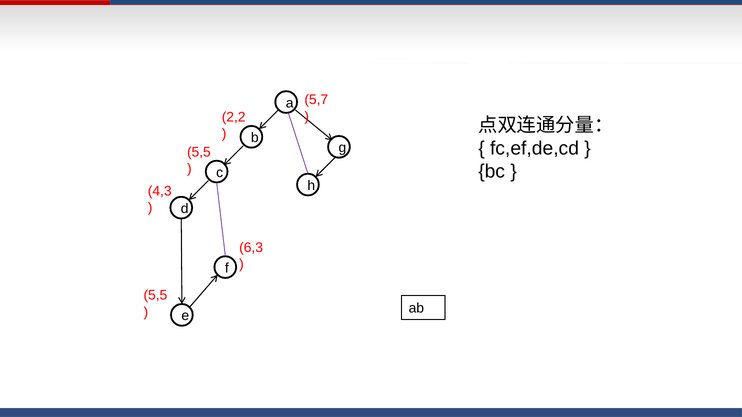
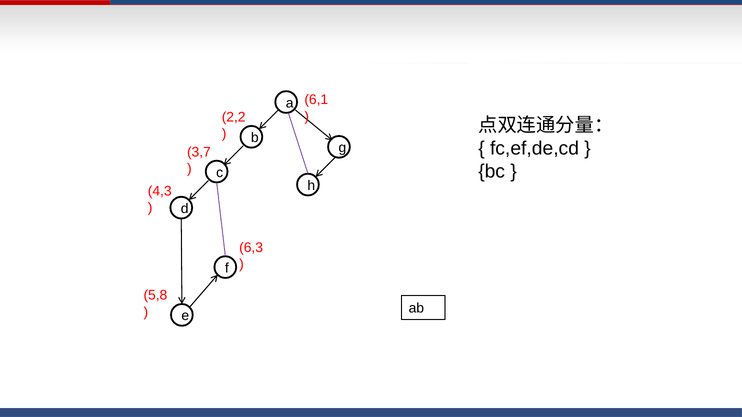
5,7: 5,7 -> 6,1
5,5 at (199, 152): 5,5 -> 3,7
5,5 at (155, 296): 5,5 -> 5,8
